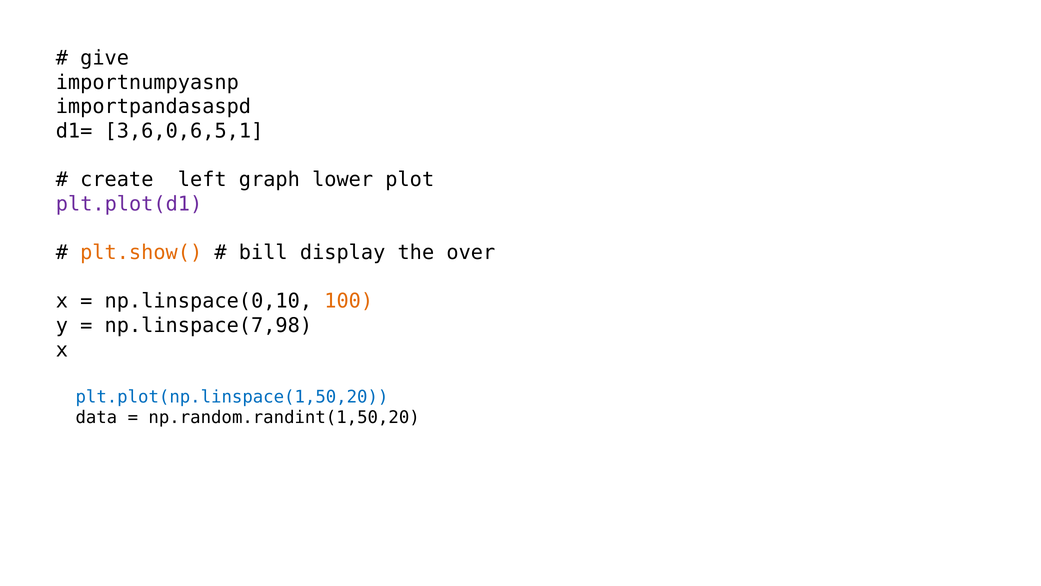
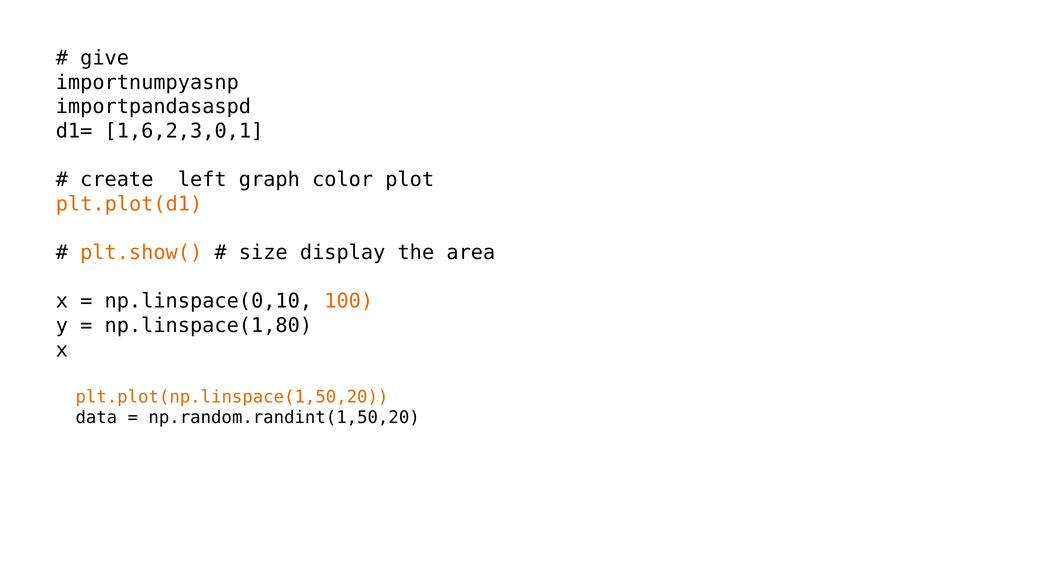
3,6,0,6,5,1: 3,6,0,6,5,1 -> 1,6,2,3,0,1
lower: lower -> color
plt.plot(d1 colour: purple -> orange
bill: bill -> size
over: over -> area
np.linspace(7,98: np.linspace(7,98 -> np.linspace(1,80
plt.plot(np.linspace(1,50,20 colour: blue -> orange
